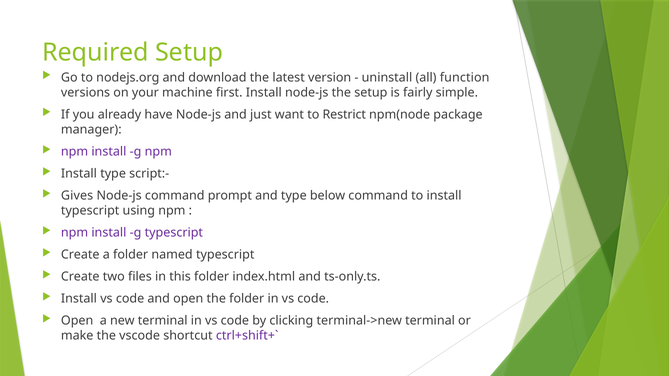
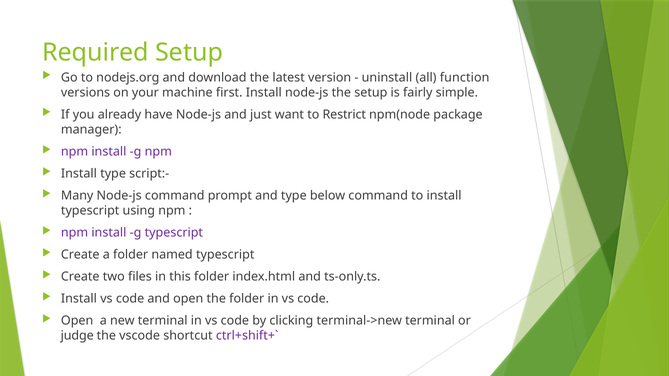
Gives: Gives -> Many
make: make -> judge
